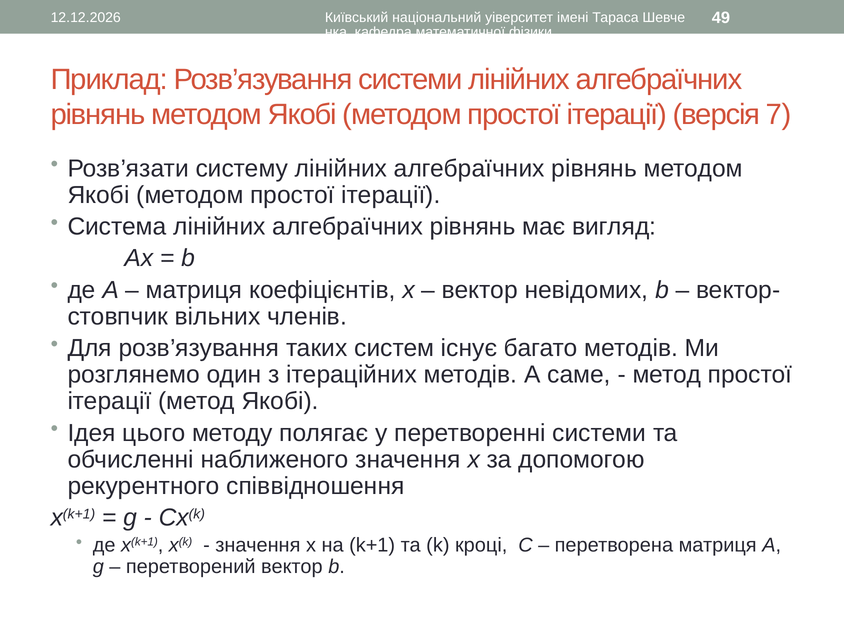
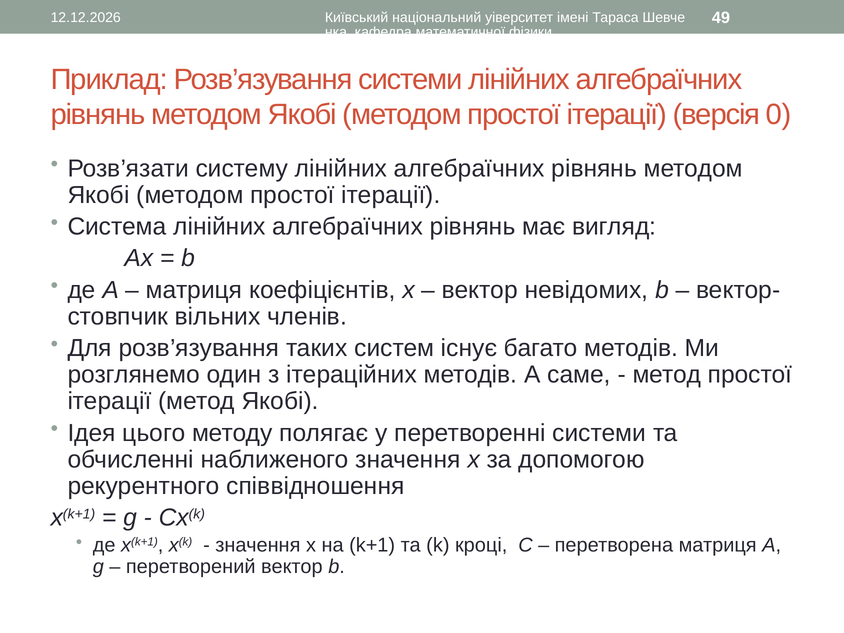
7: 7 -> 0
